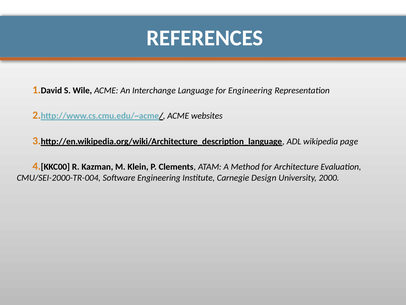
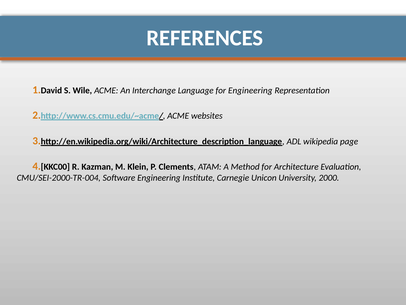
Design: Design -> Unicon
